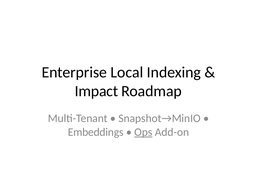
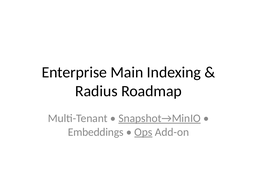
Local: Local -> Main
Impact: Impact -> Radius
Snapshot→MinIO underline: none -> present
